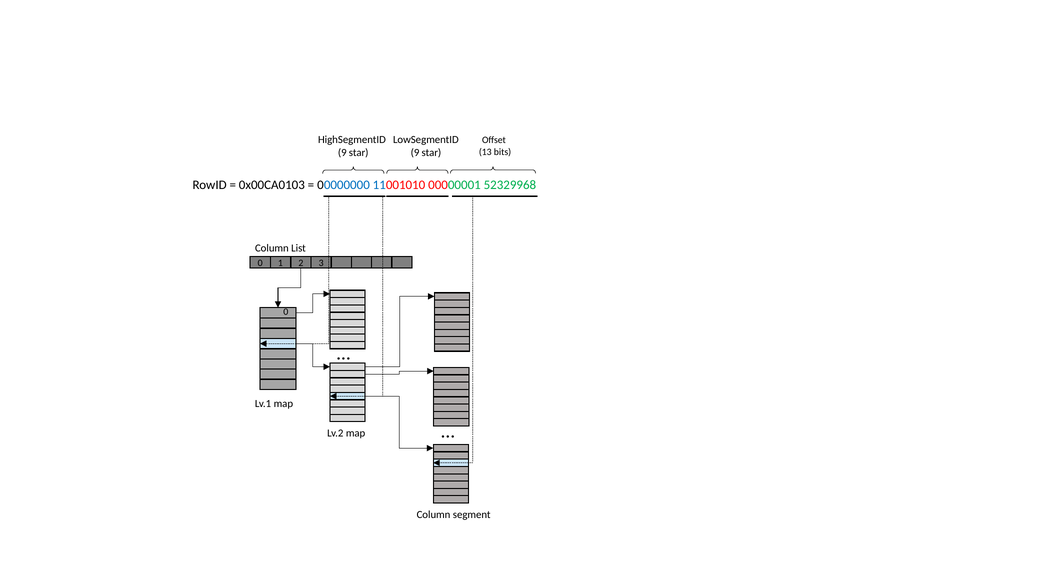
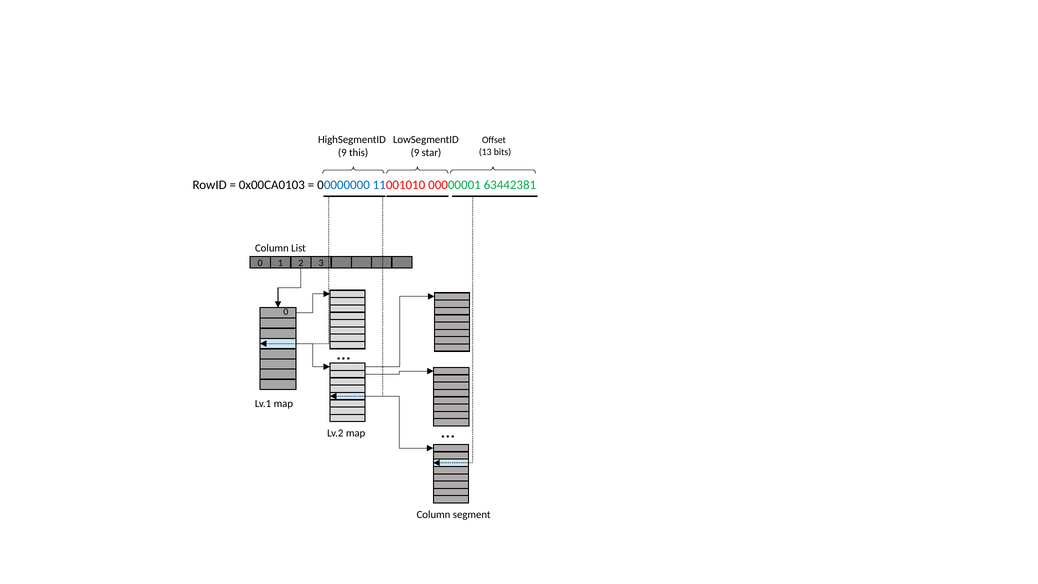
star at (359, 152): star -> this
52329968: 52329968 -> 63442381
